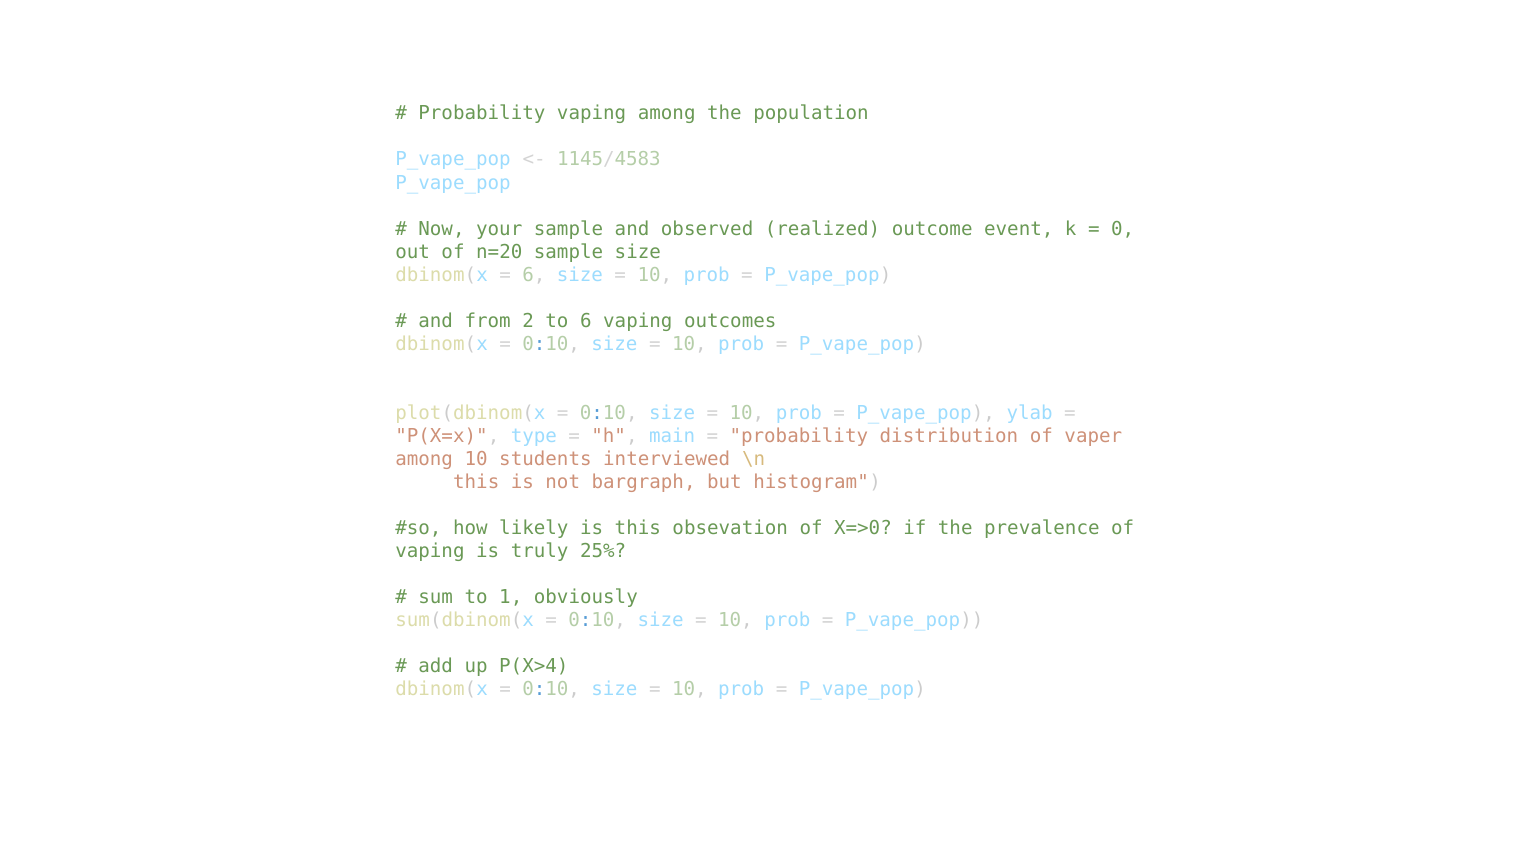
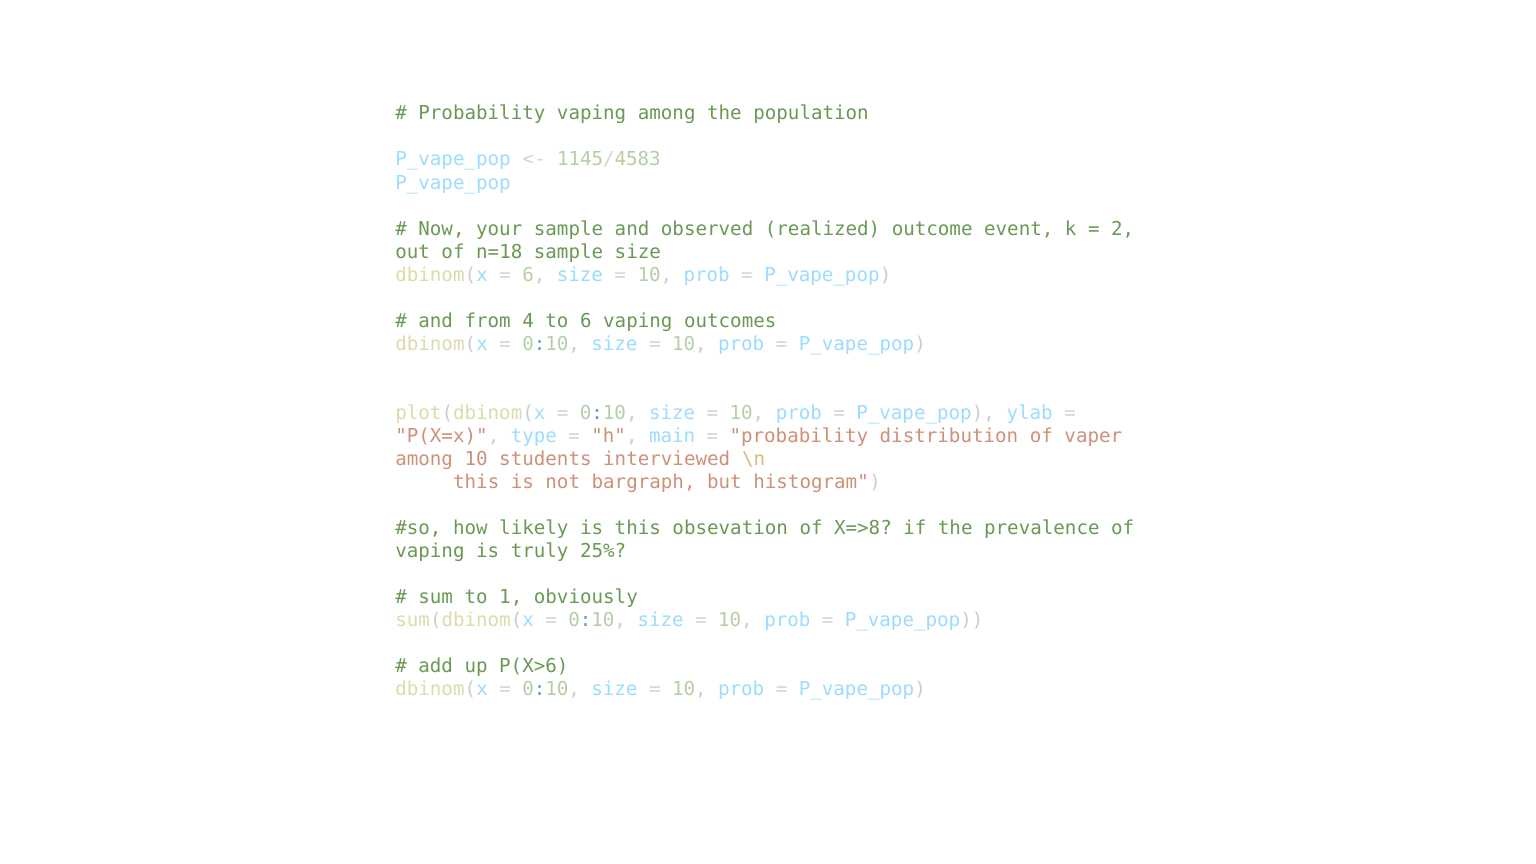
0: 0 -> 2
n=20: n=20 -> n=18
2: 2 -> 4
X=>0: X=>0 -> X=>8
P(X>4: P(X>4 -> P(X>6
